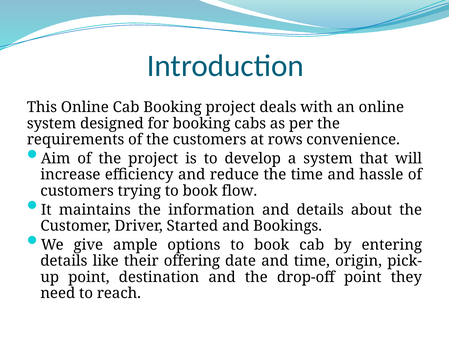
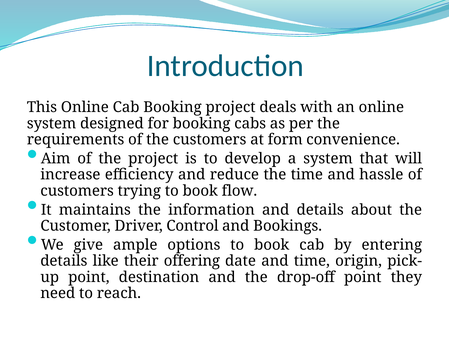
rows: rows -> form
Started: Started -> Control
